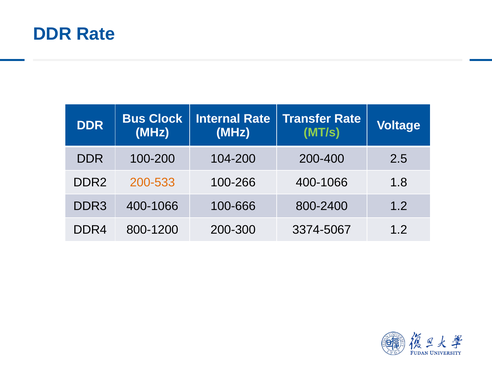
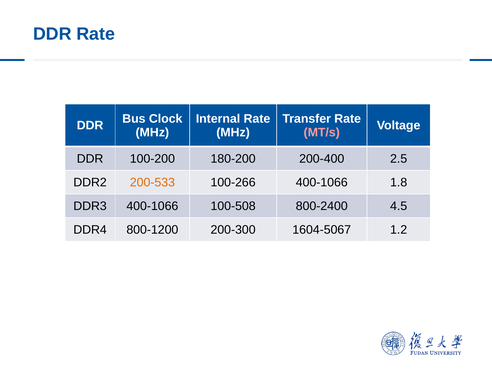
MT/s colour: light green -> pink
104-200: 104-200 -> 180-200
100-666: 100-666 -> 100-508
800-2400 1.2: 1.2 -> 4.5
3374-5067: 3374-5067 -> 1604-5067
